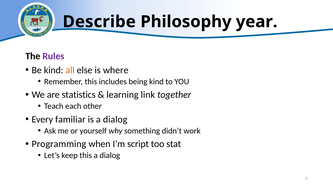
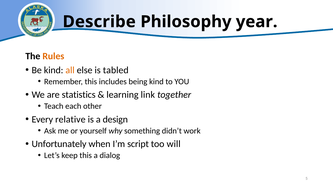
Rules colour: purple -> orange
where: where -> tabled
familiar: familiar -> relative
is a dialog: dialog -> design
Programming: Programming -> Unfortunately
stat: stat -> will
